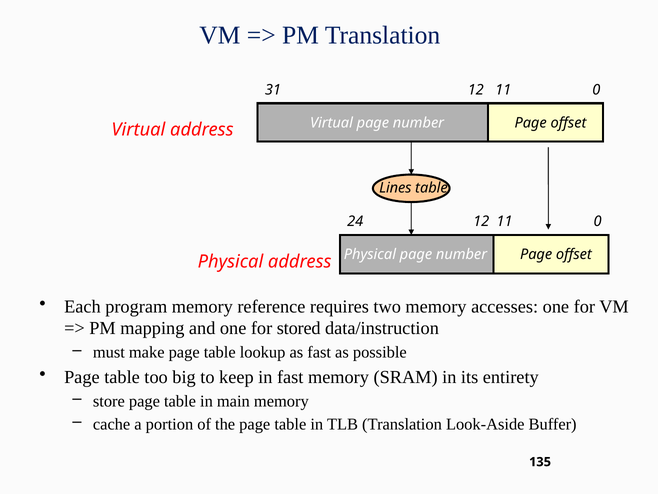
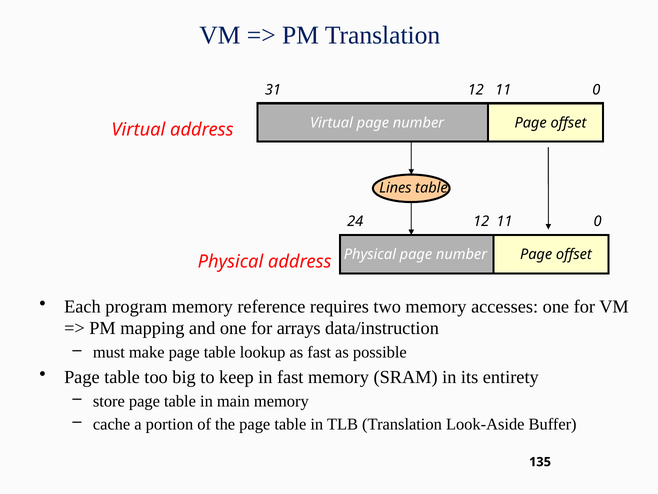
stored: stored -> arrays
